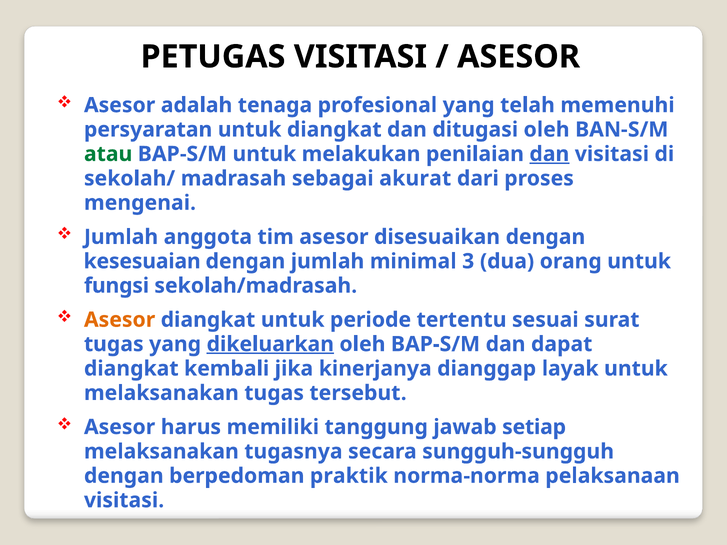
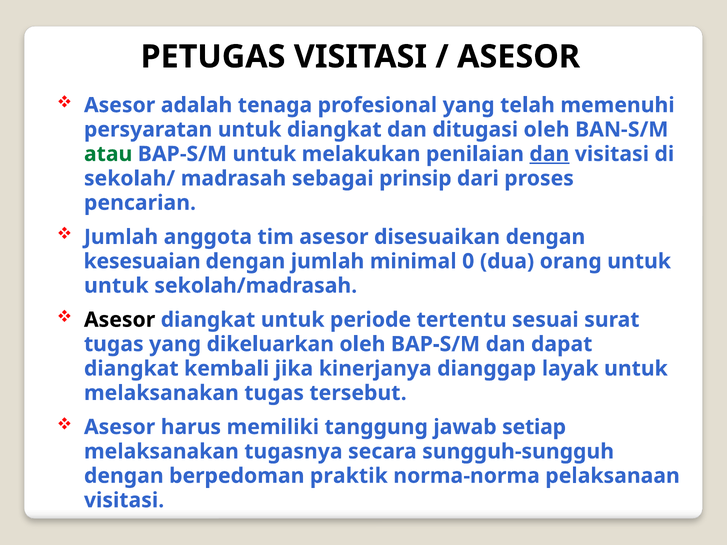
akurat: akurat -> prinsip
mengenai: mengenai -> pencarian
3: 3 -> 0
fungsi at (117, 286): fungsi -> untuk
Asesor at (120, 320) colour: orange -> black
dikeluarkan underline: present -> none
